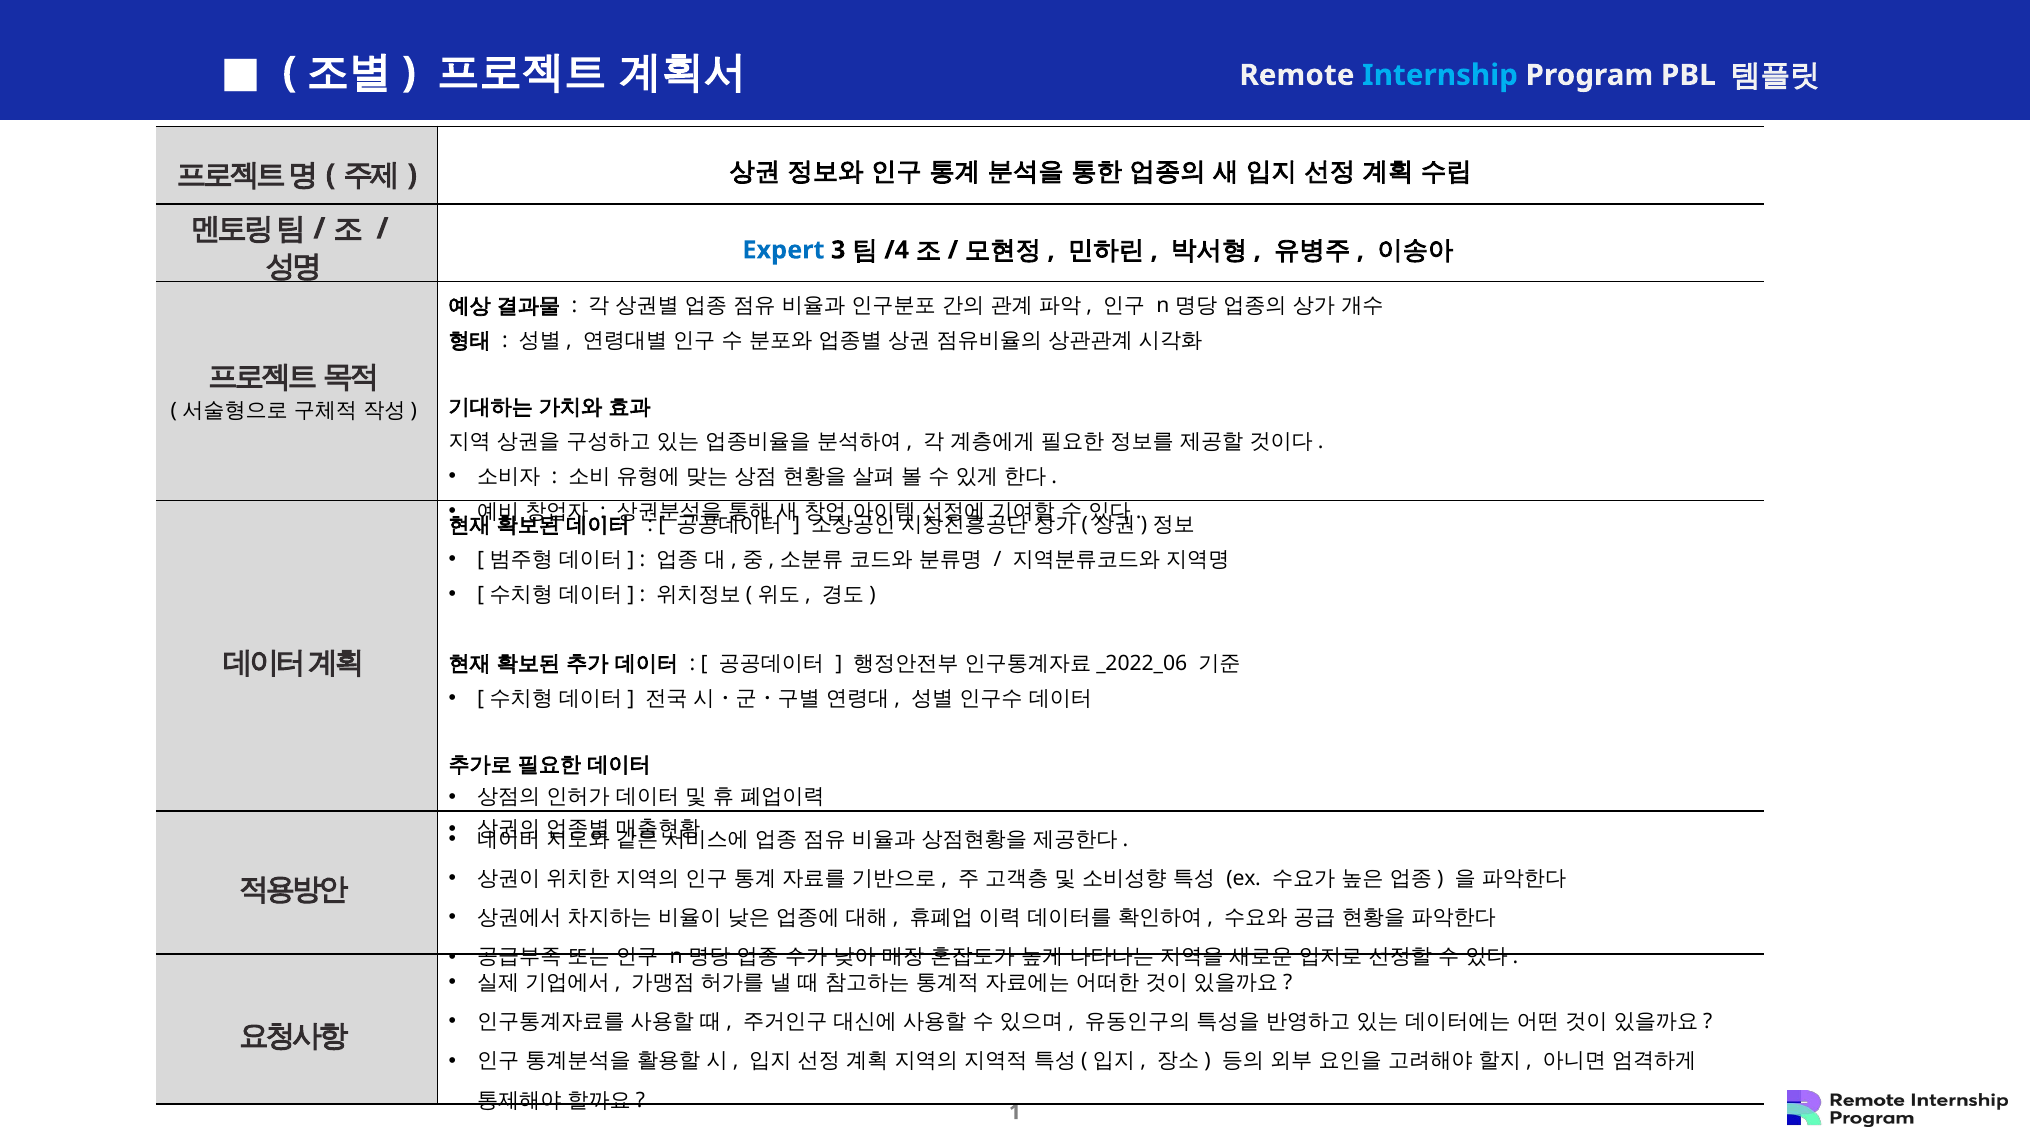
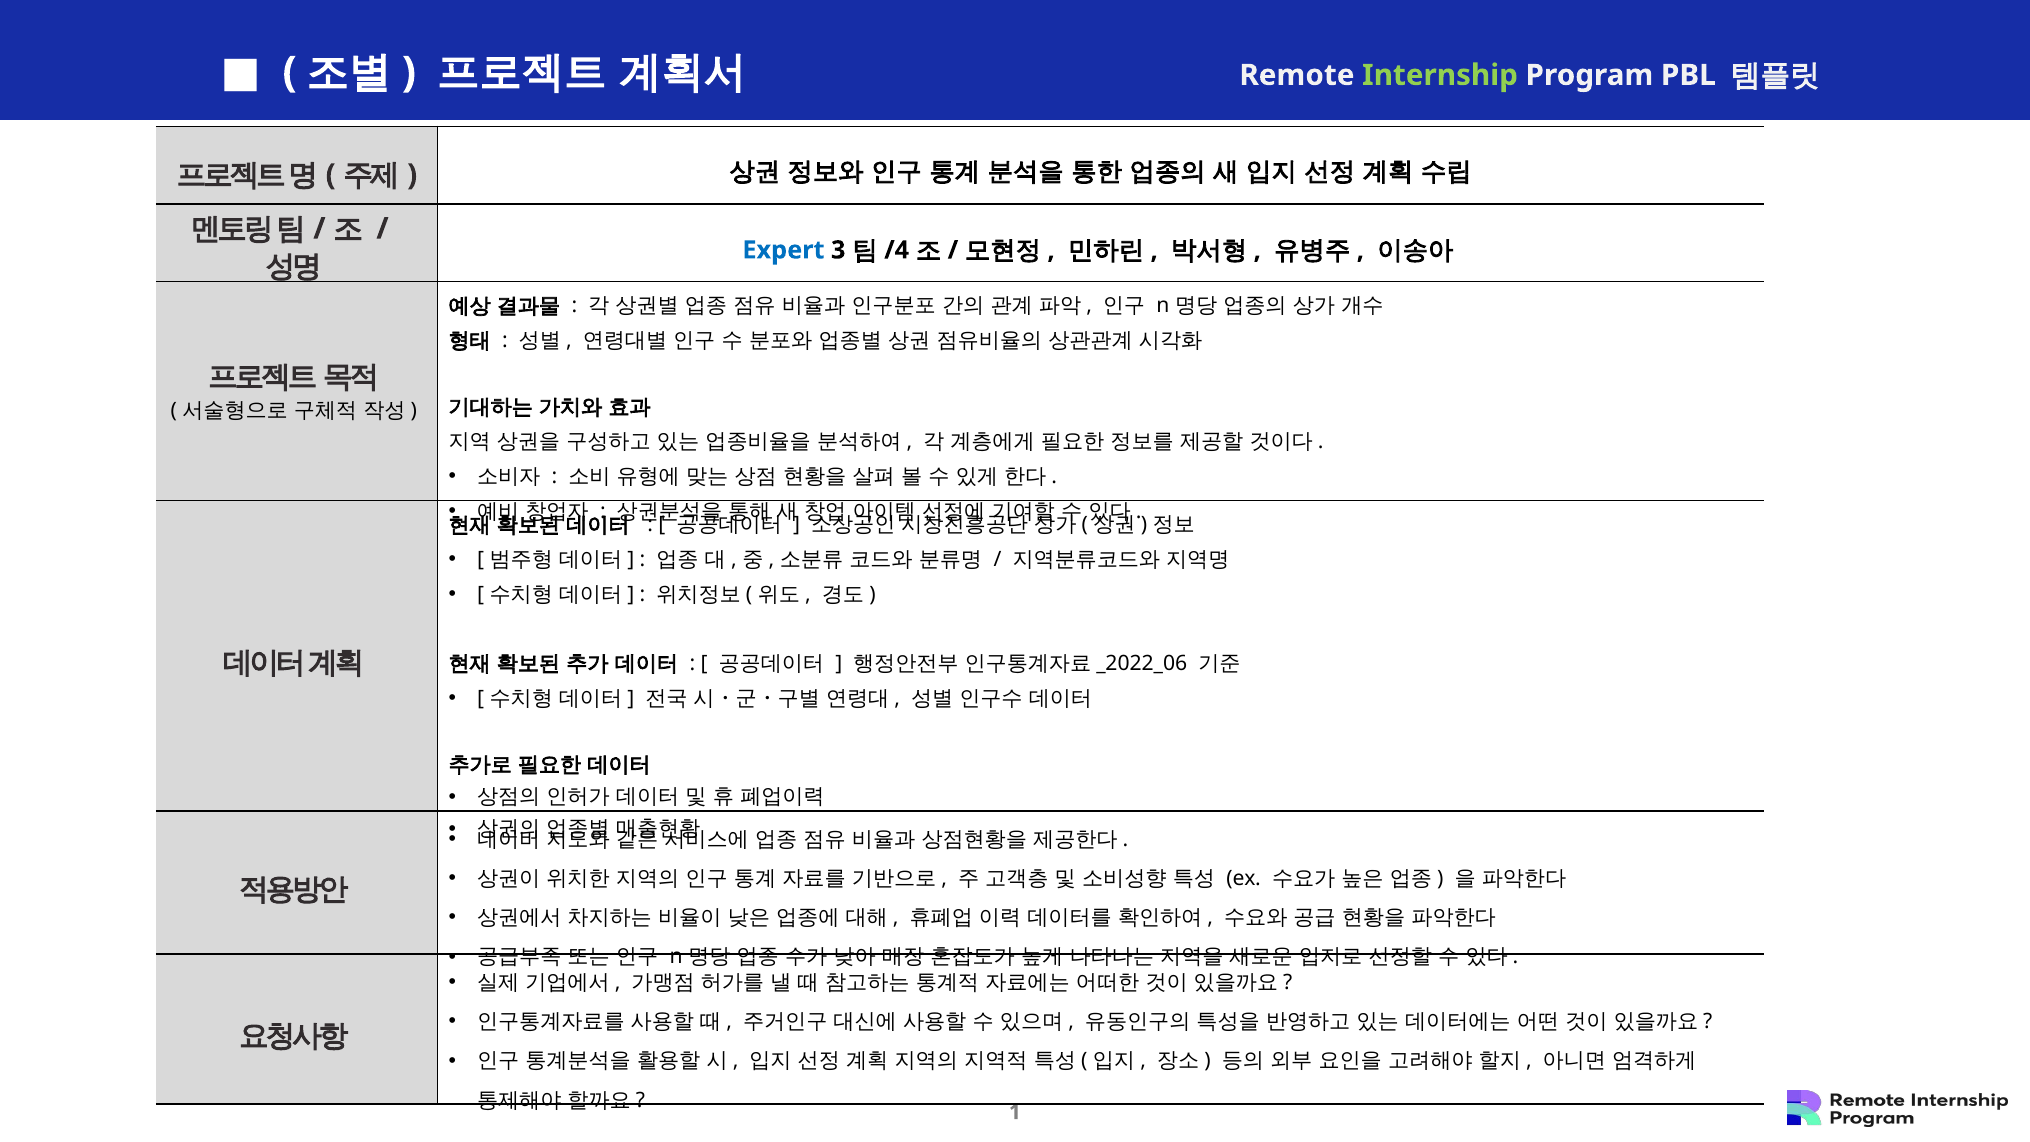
Internship colour: light blue -> light green
